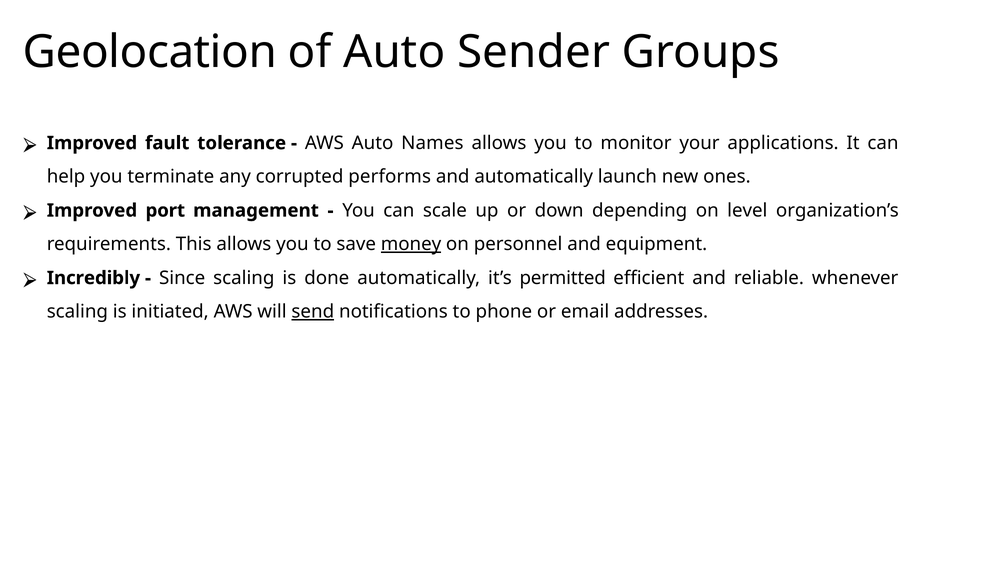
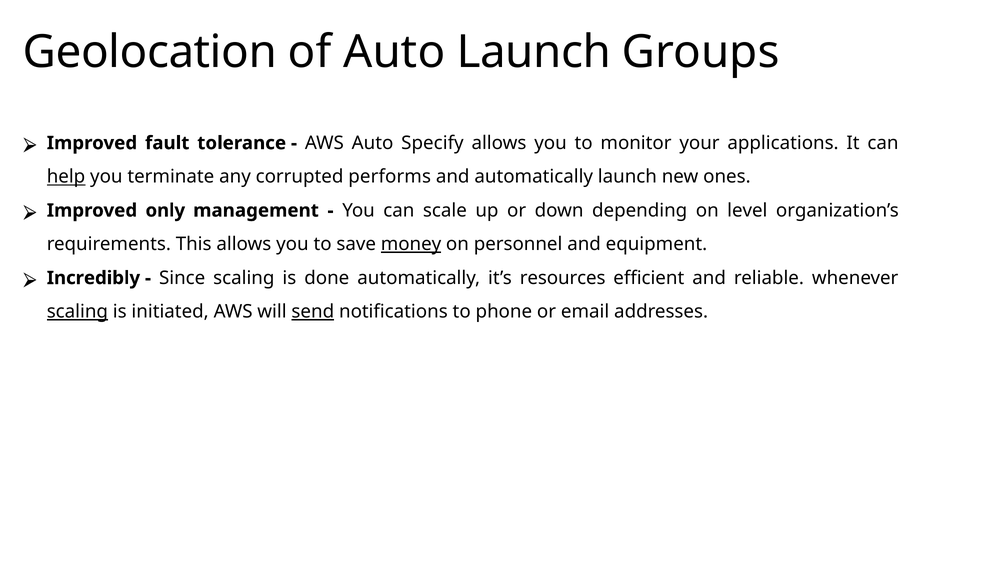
Auto Sender: Sender -> Launch
Names: Names -> Specify
help underline: none -> present
port: port -> only
permitted: permitted -> resources
scaling at (77, 312) underline: none -> present
